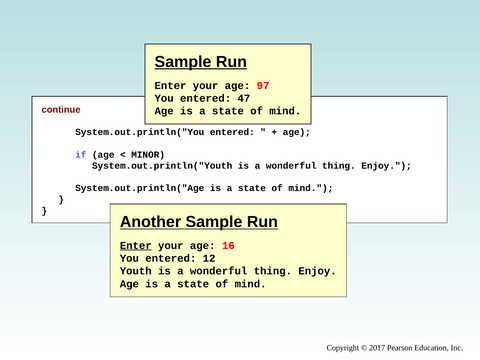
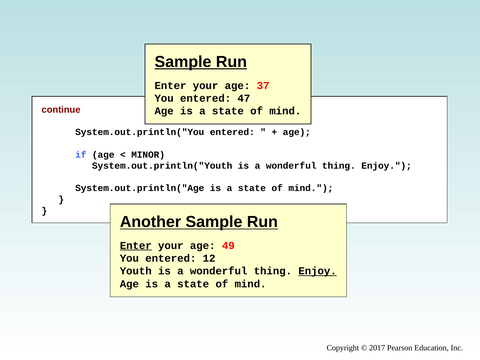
97: 97 -> 37
16: 16 -> 49
Enjoy at (318, 271) underline: none -> present
